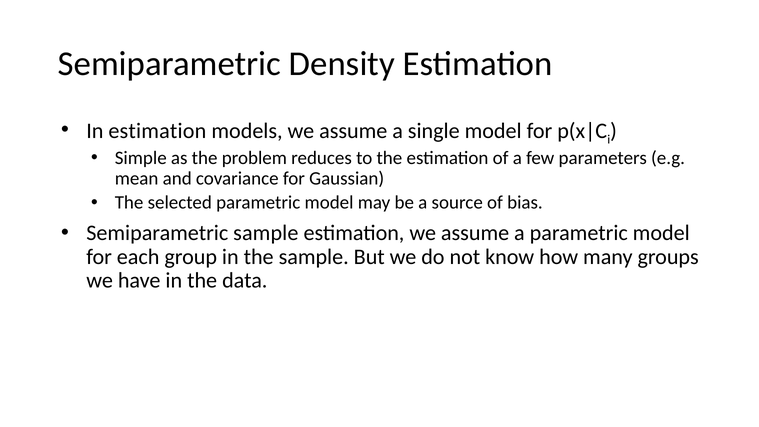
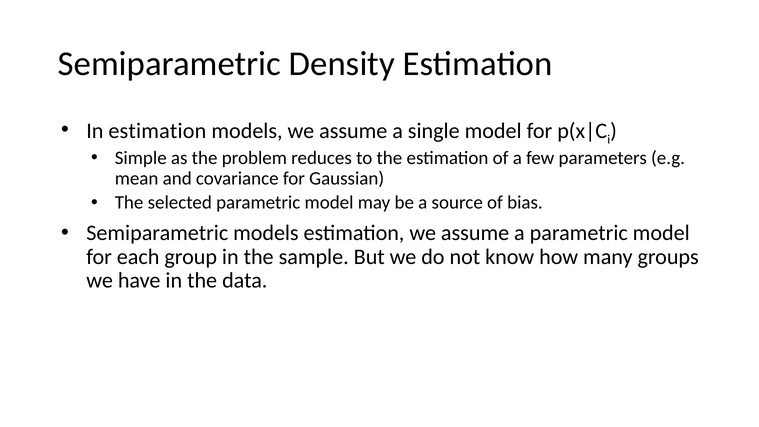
Semiparametric sample: sample -> models
